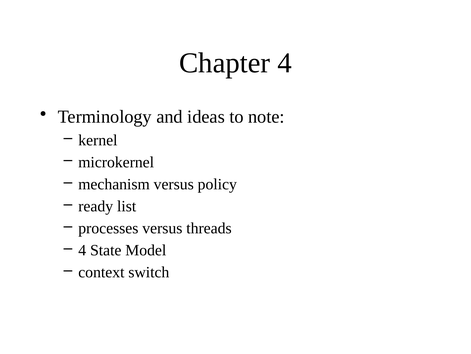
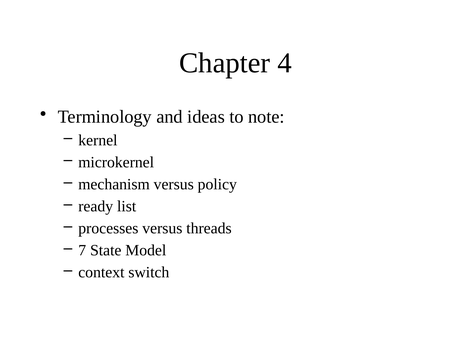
4 at (82, 250): 4 -> 7
